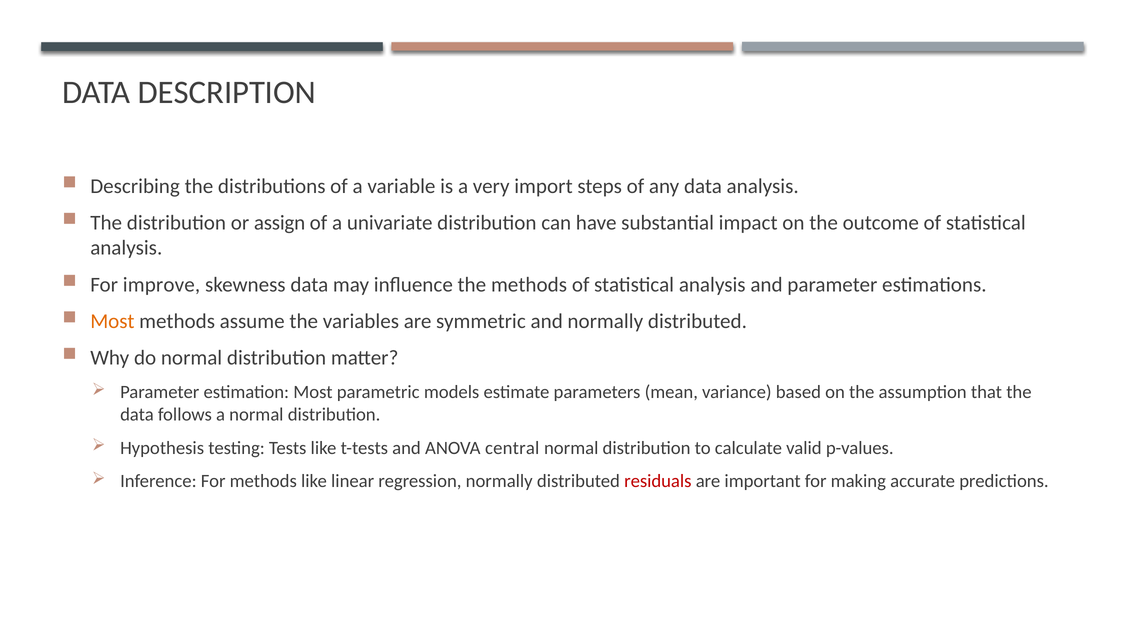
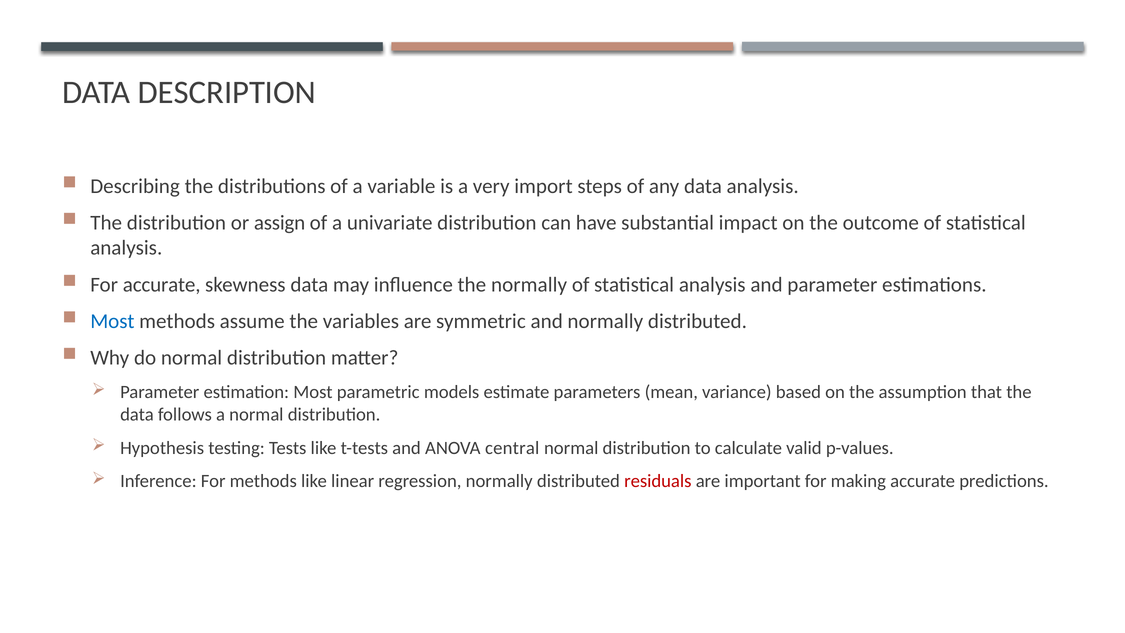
For improve: improve -> accurate
the methods: methods -> normally
Most at (112, 321) colour: orange -> blue
